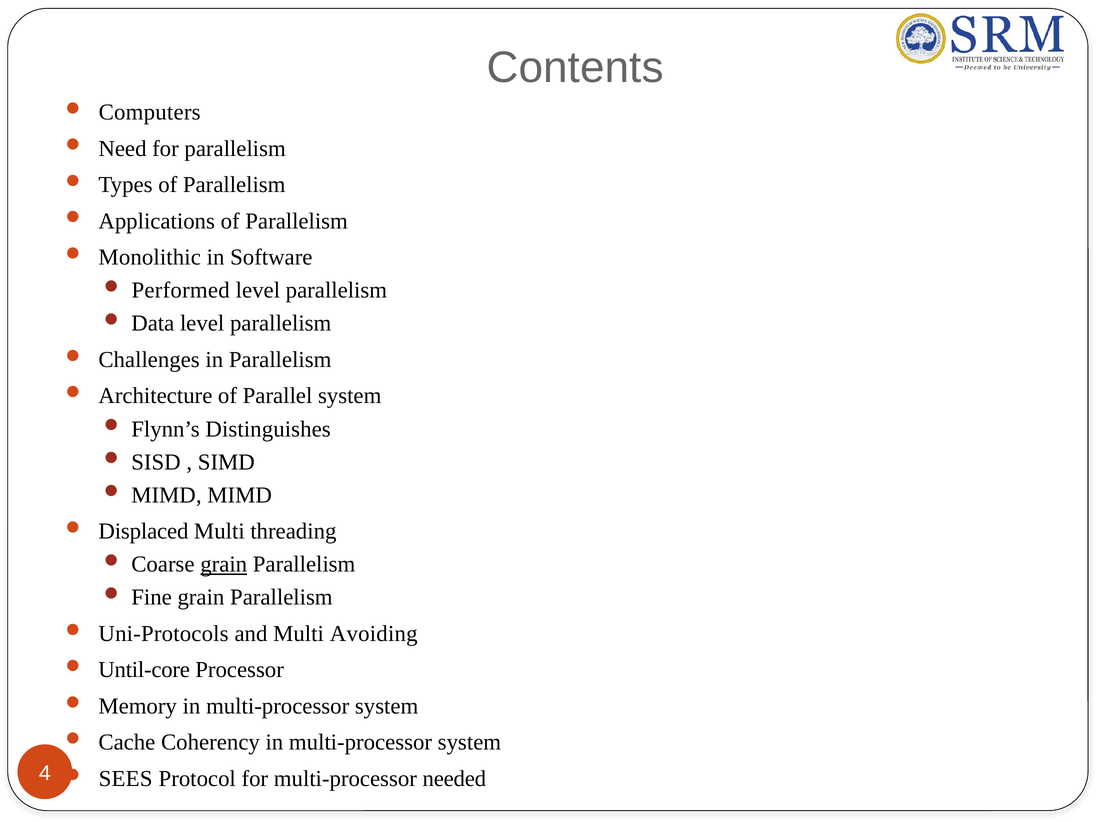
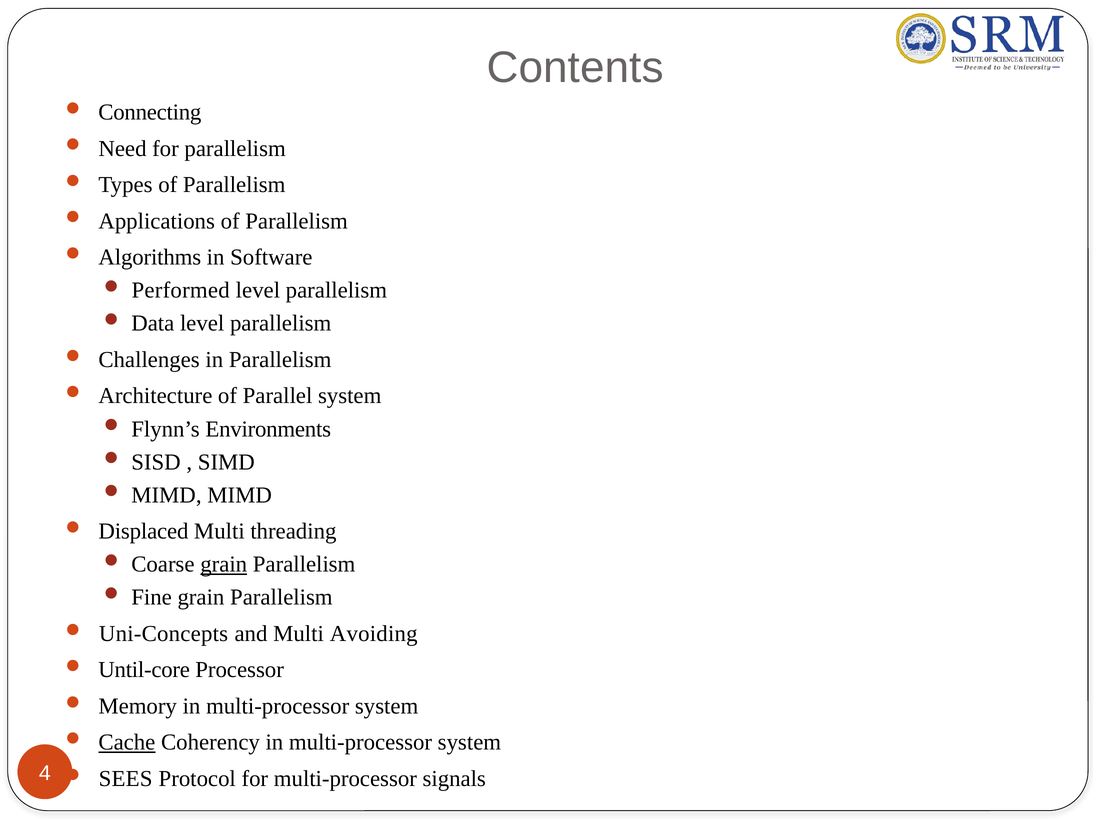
Computers: Computers -> Connecting
Monolithic: Monolithic -> Algorithms
Distinguishes: Distinguishes -> Environments
Uni-Protocols: Uni-Protocols -> Uni-Concepts
Cache underline: none -> present
needed: needed -> signals
